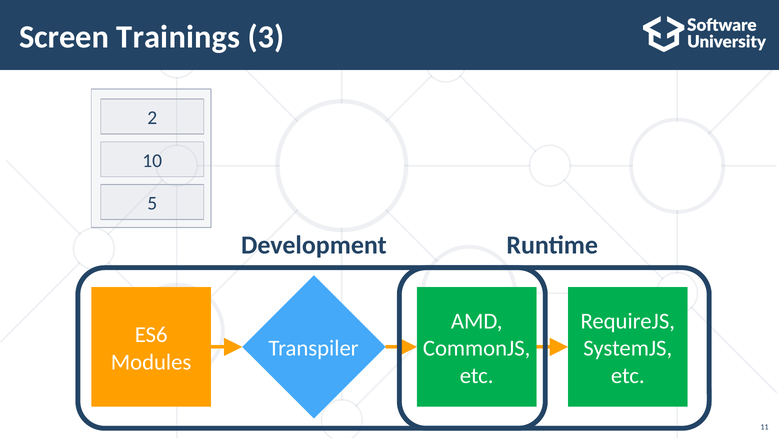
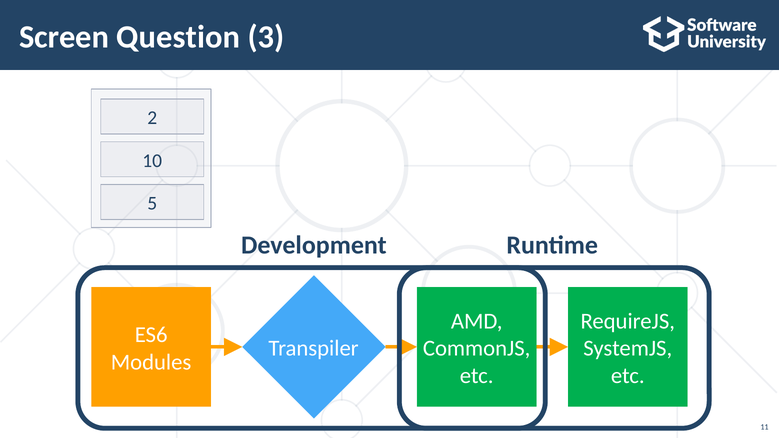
Trainings: Trainings -> Question
